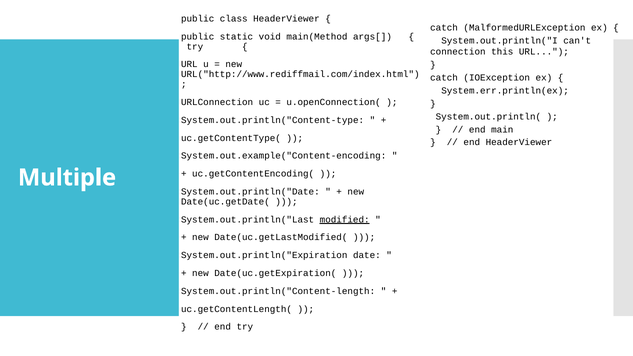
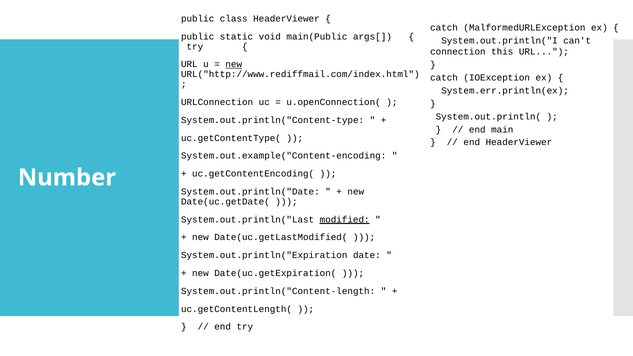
main(Method: main(Method -> main(Public
new at (234, 64) underline: none -> present
Multiple: Multiple -> Number
